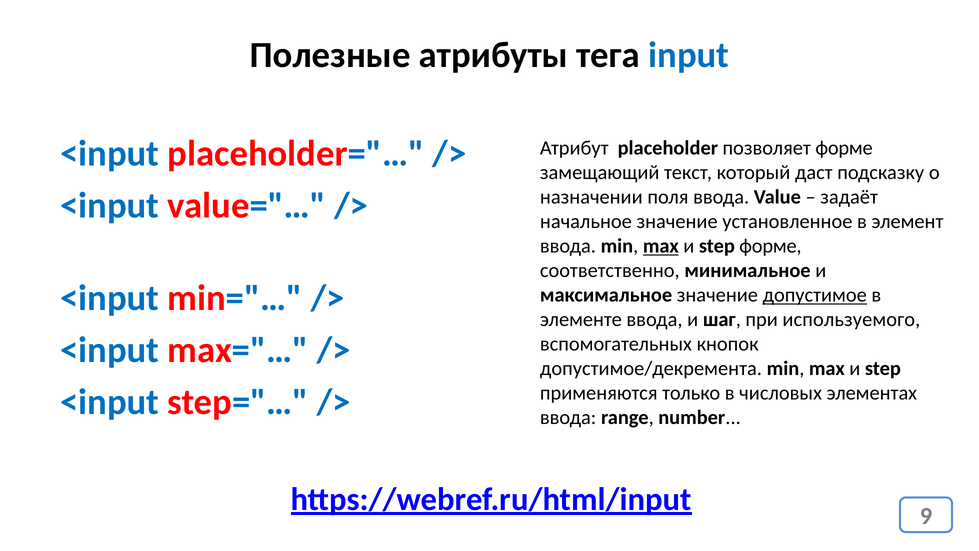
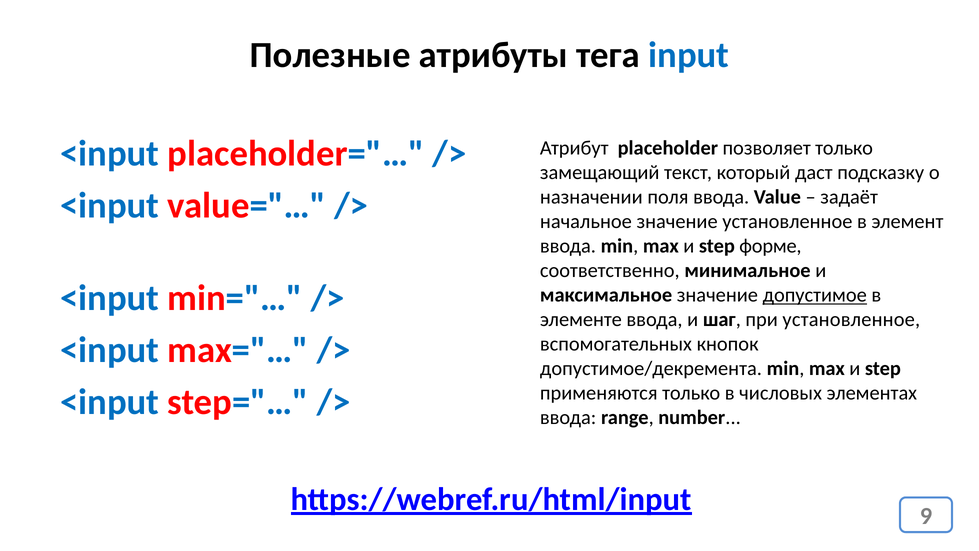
позволяет форме: форме -> только
max at (661, 246) underline: present -> none
при используемого: используемого -> установленное
